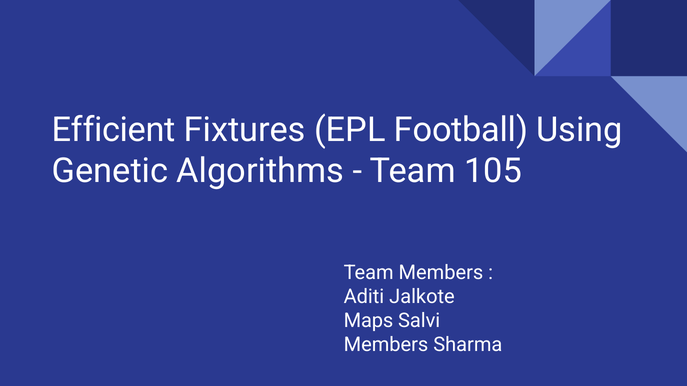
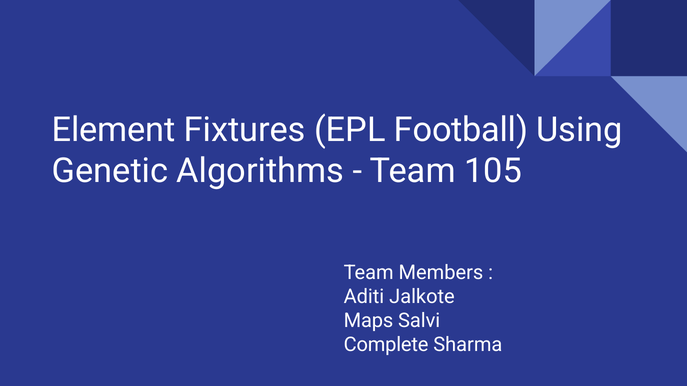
Efficient: Efficient -> Element
Members at (386, 345): Members -> Complete
